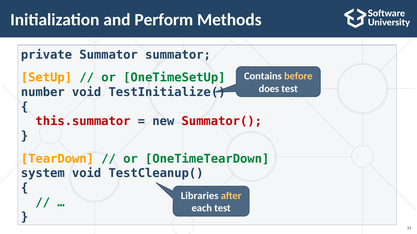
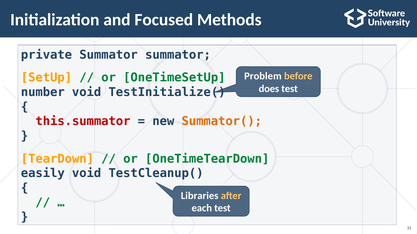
Perform: Perform -> Focused
Contains: Contains -> Problem
Summator( colour: red -> orange
system: system -> easily
